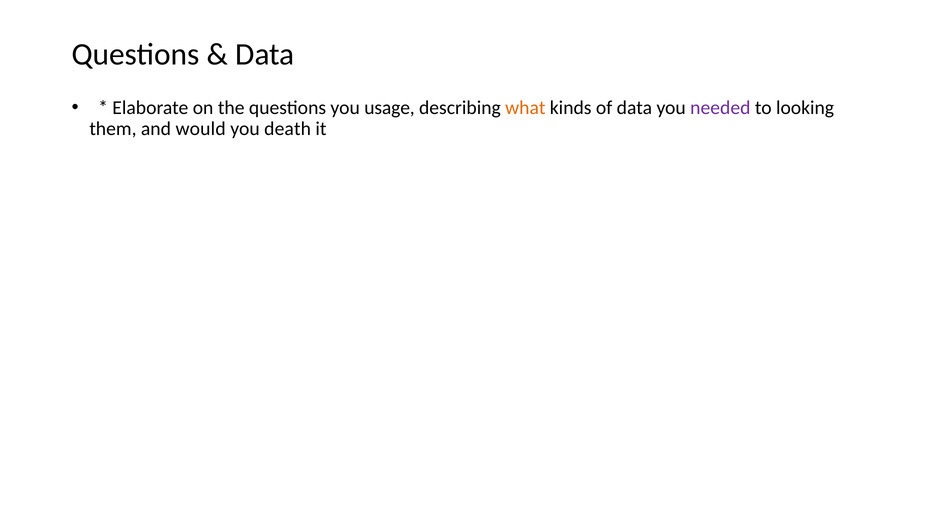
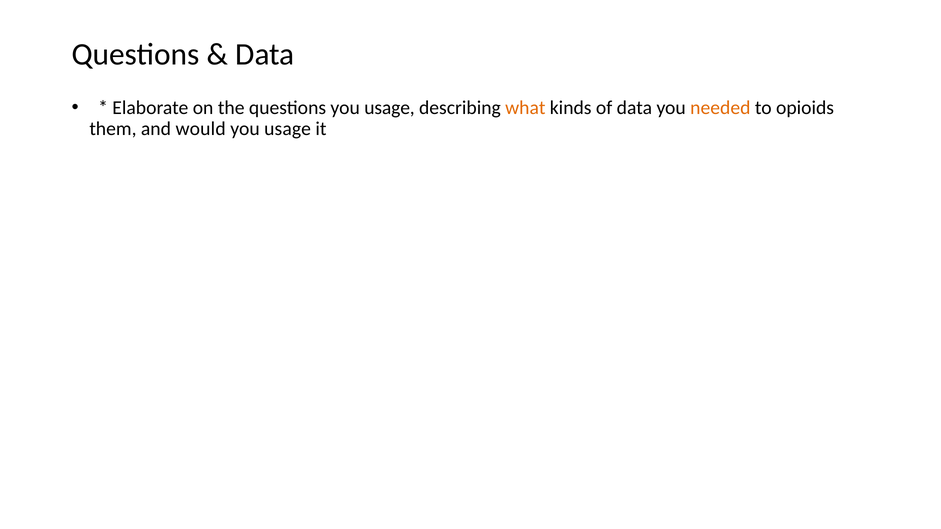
needed colour: purple -> orange
looking: looking -> opioids
death at (288, 129): death -> usage
